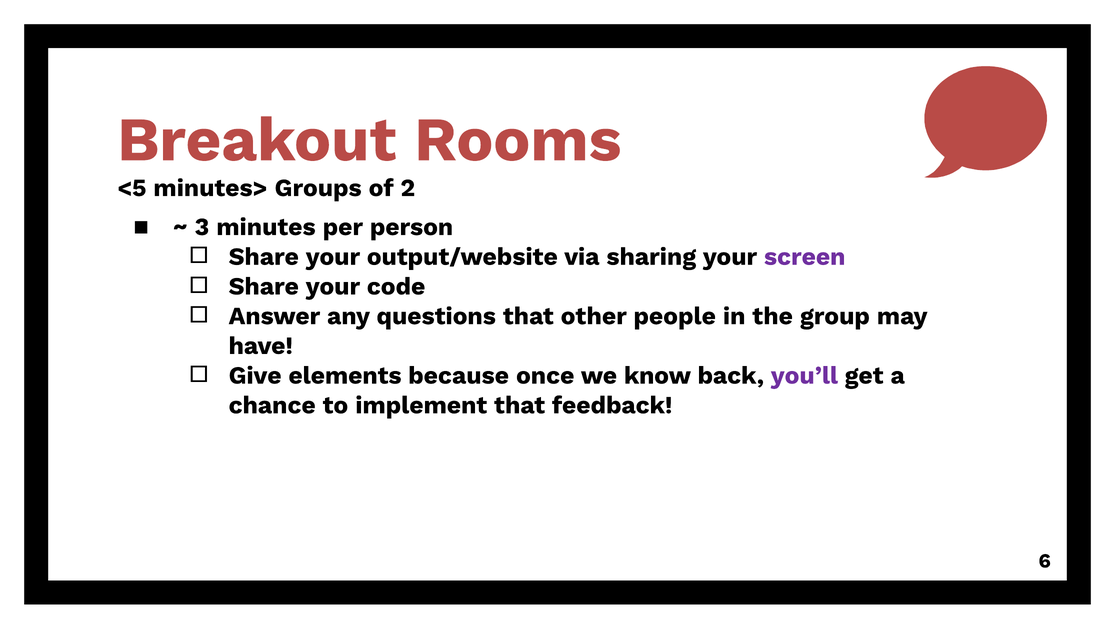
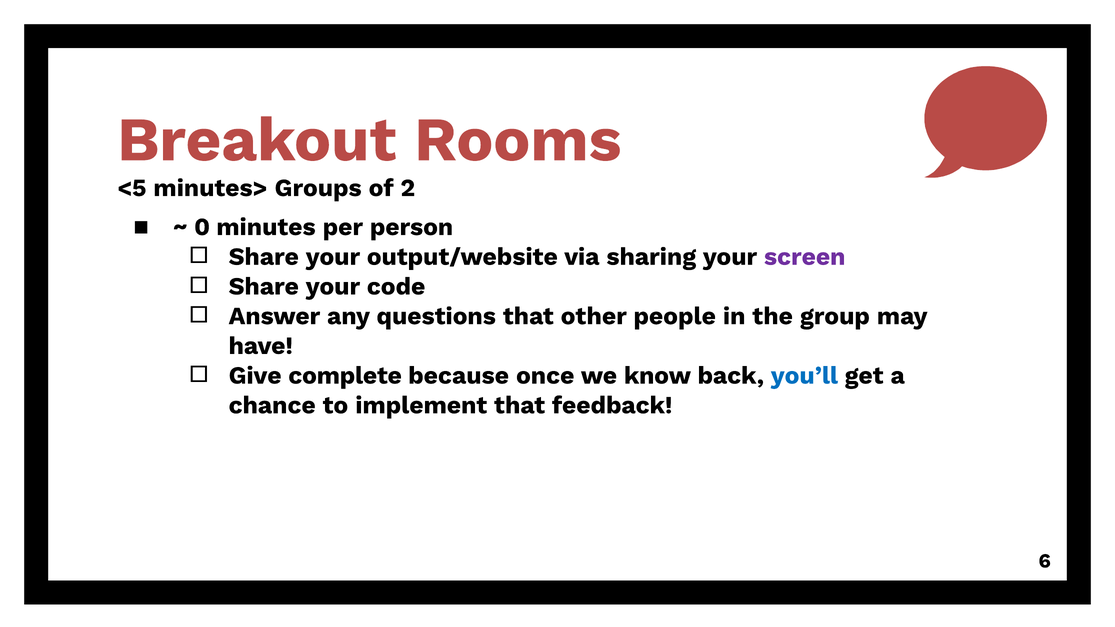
3: 3 -> 0
elements: elements -> complete
you’ll colour: purple -> blue
